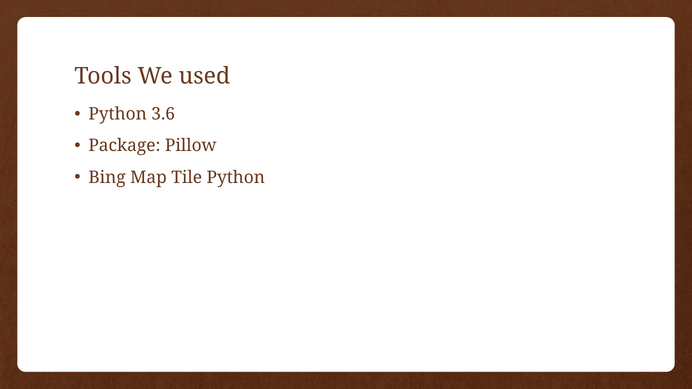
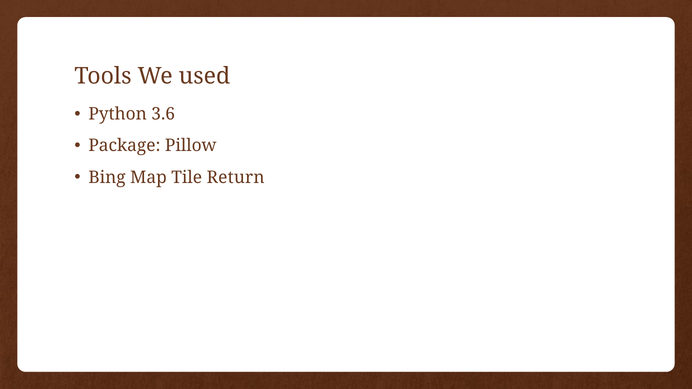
Tile Python: Python -> Return
